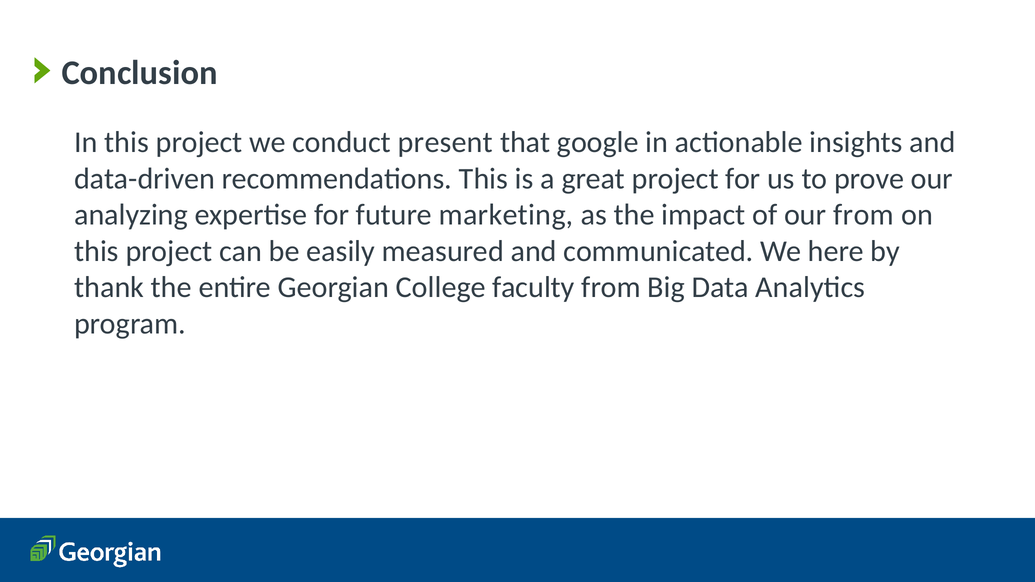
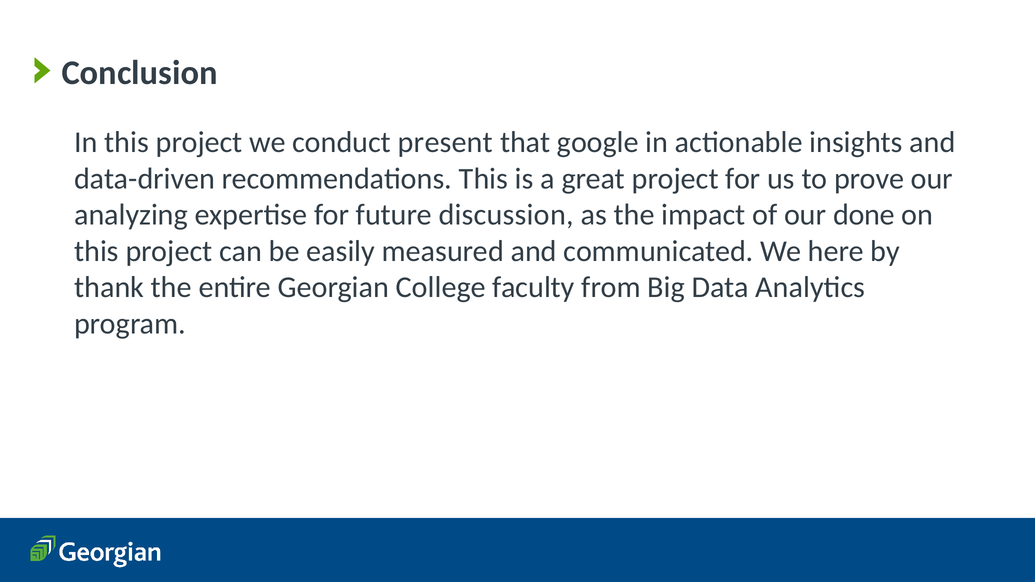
marketing: marketing -> discussion
our from: from -> done
